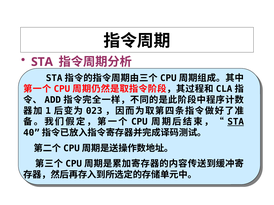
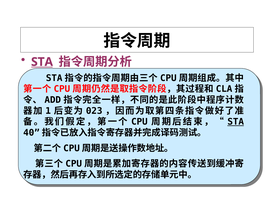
STA at (42, 62) underline: none -> present
